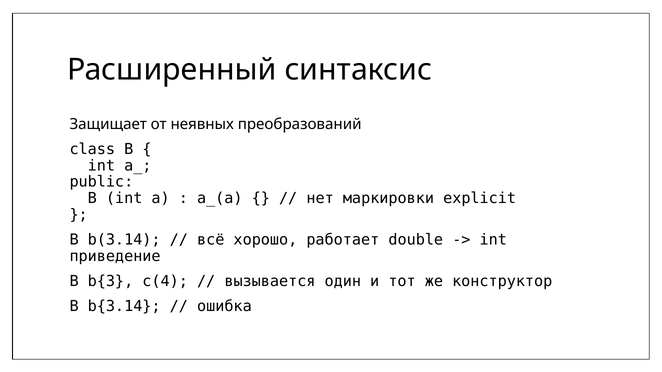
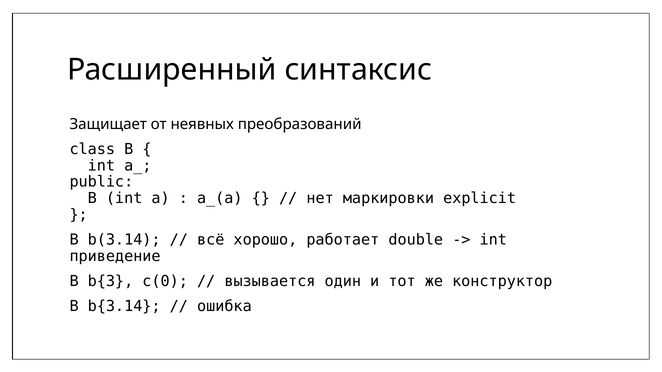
c(4: c(4 -> c(0
